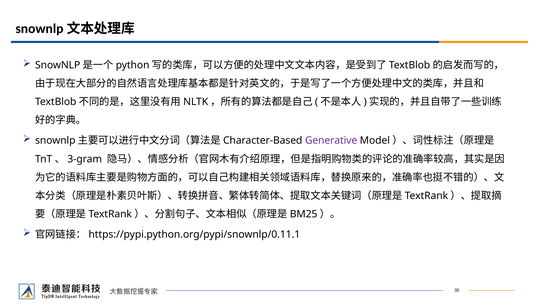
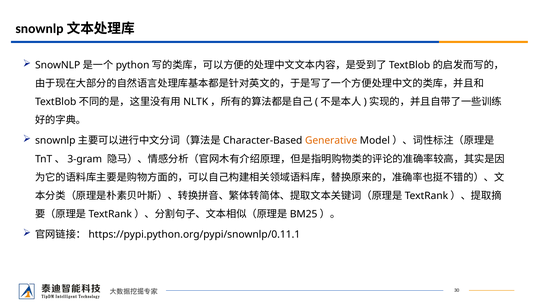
Generative colour: purple -> orange
